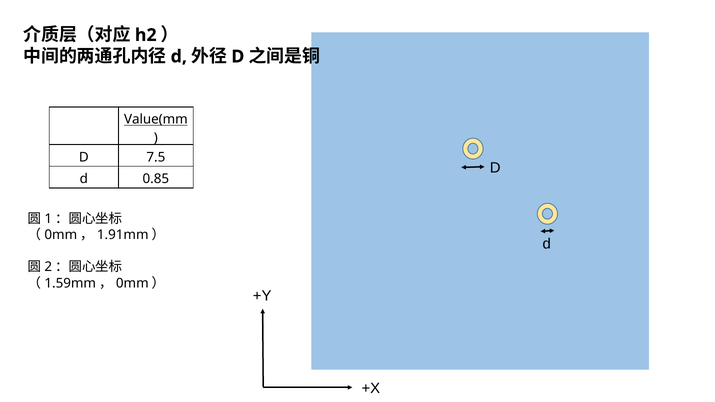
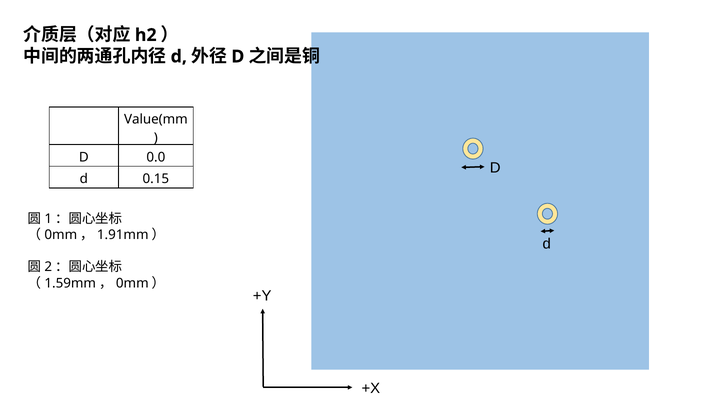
Value(mm underline: present -> none
7.5: 7.5 -> 0.0
0.85: 0.85 -> 0.15
